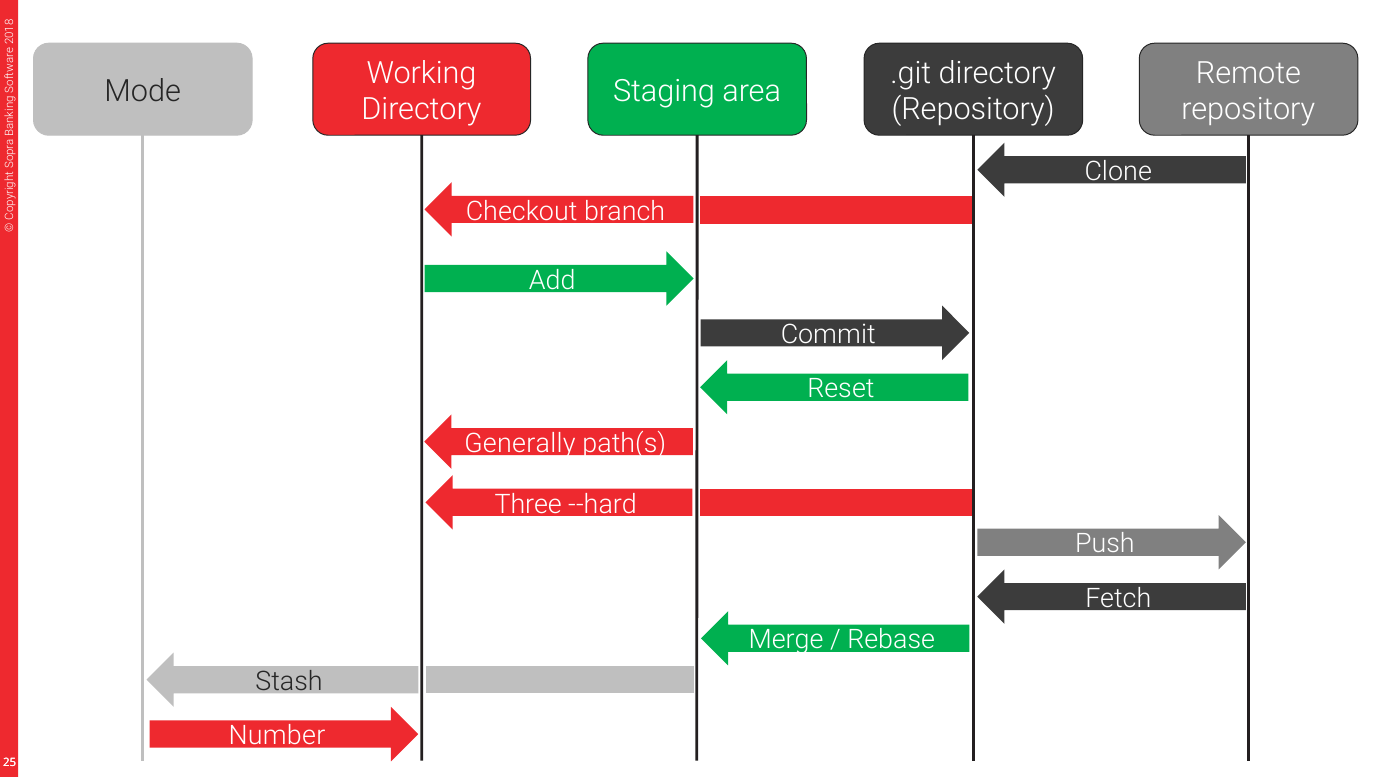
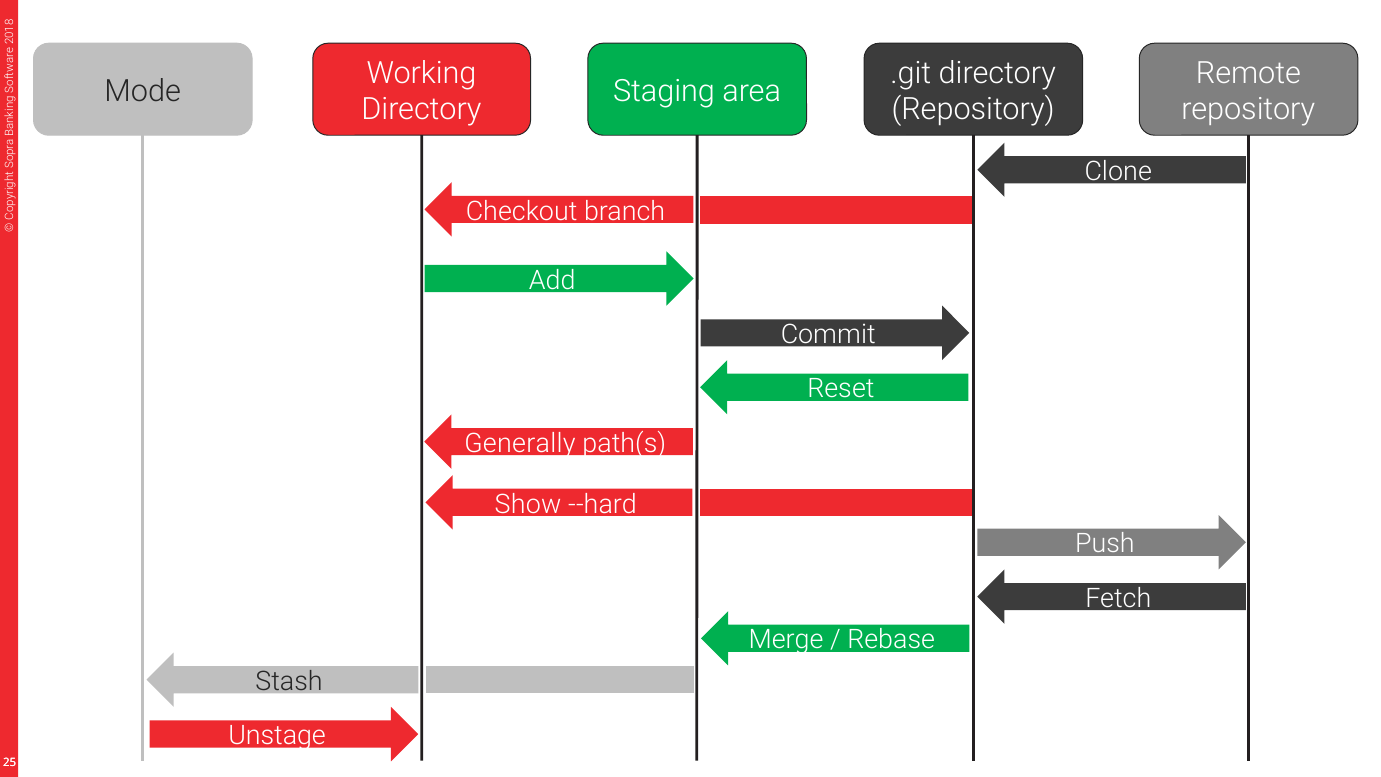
Three: Three -> Show
Number: Number -> Unstage
